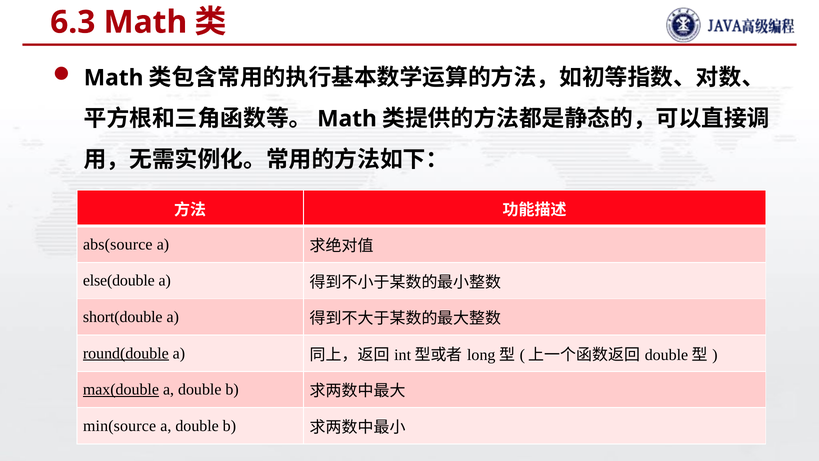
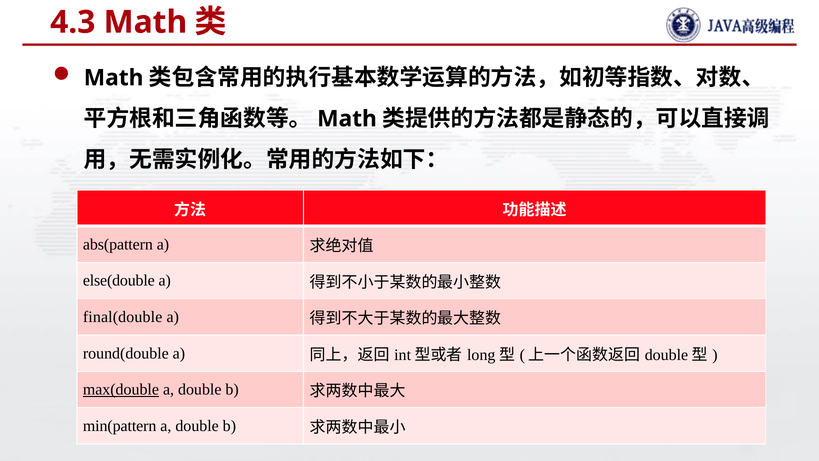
6.3: 6.3 -> 4.3
abs(source: abs(source -> abs(pattern
short(double: short(double -> final(double
round(double underline: present -> none
min(source: min(source -> min(pattern
